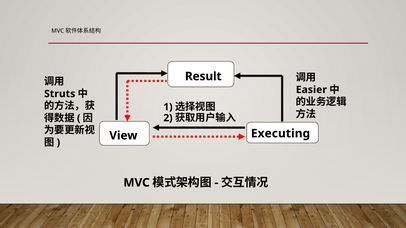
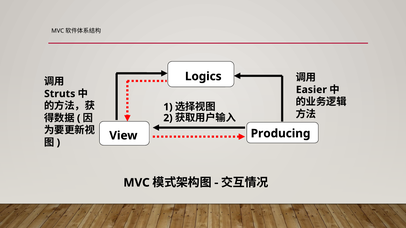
Result: Result -> Logics
Executing: Executing -> Producing
